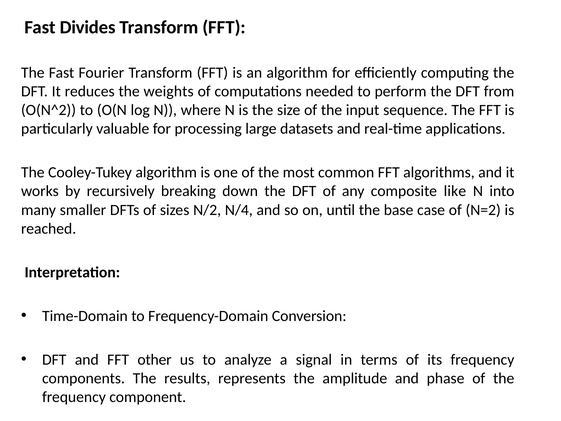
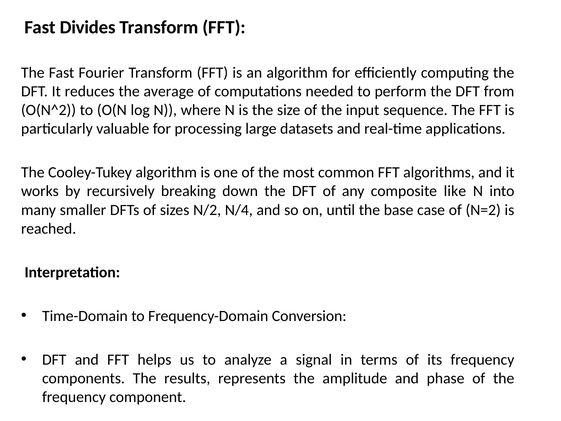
weights: weights -> average
other: other -> helps
